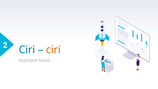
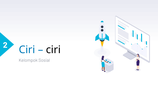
ciri at (53, 50) colour: orange -> black
